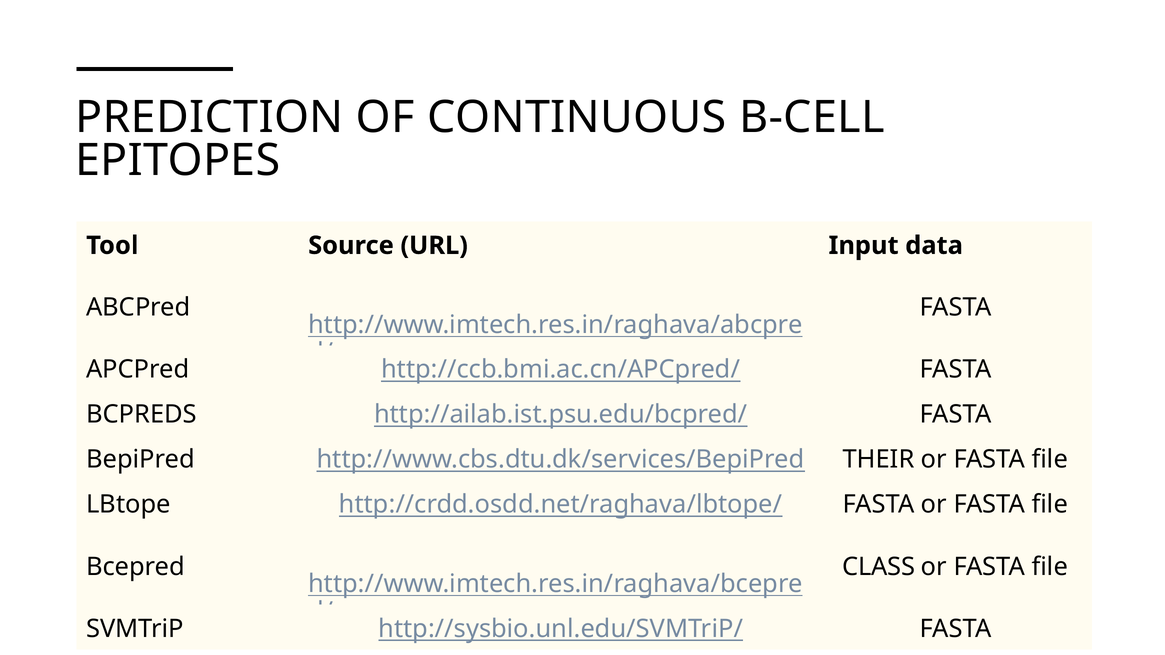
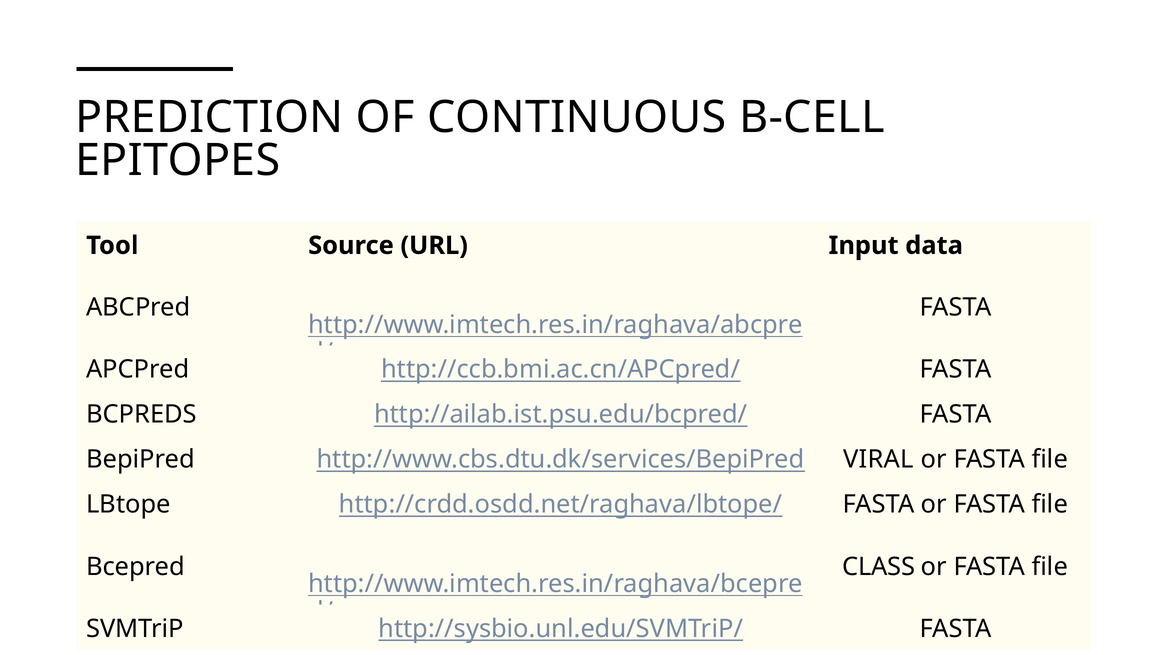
THEIR: THEIR -> VIRAL
